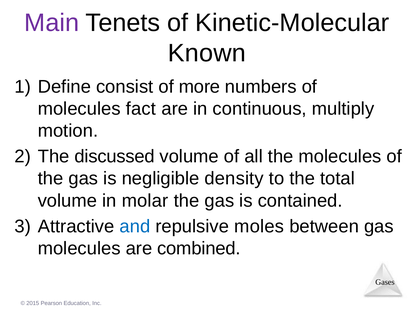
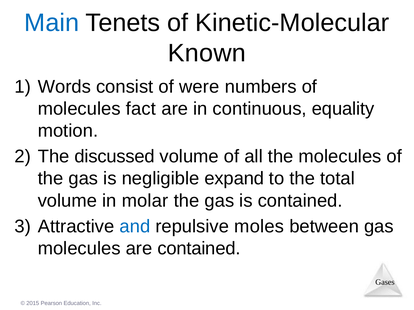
Main colour: purple -> blue
Define: Define -> Words
more: more -> were
multiply: multiply -> equality
density: density -> expand
are combined: combined -> contained
